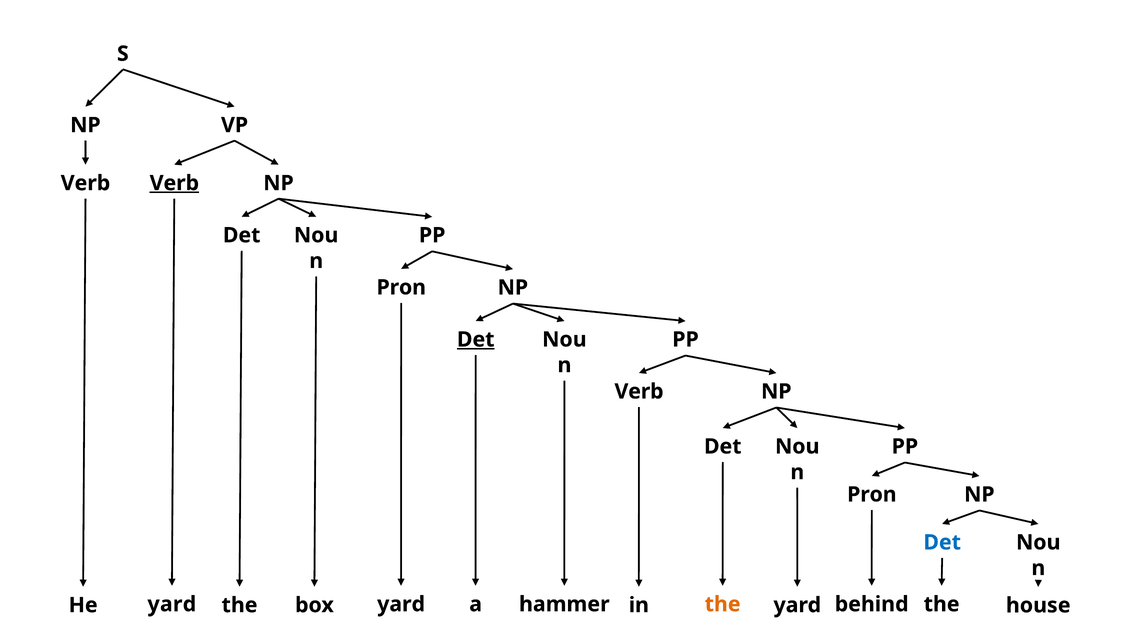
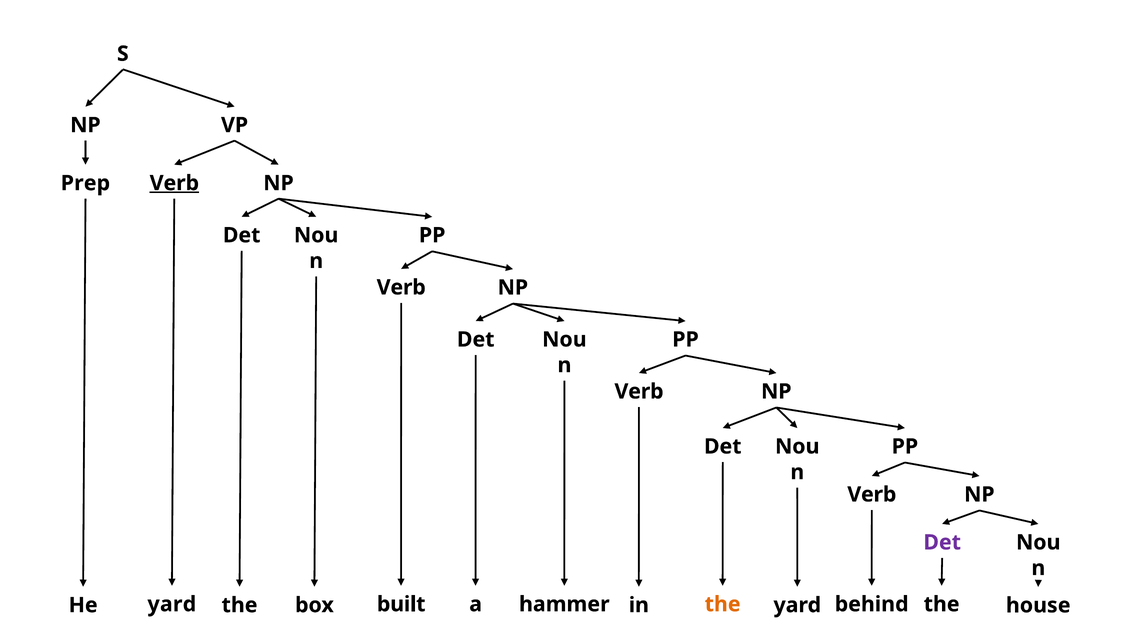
Verb at (86, 183): Verb -> Prep
Pron at (401, 288): Pron -> Verb
Det at (476, 340) underline: present -> none
Pron at (872, 495): Pron -> Verb
Det at (942, 543) colour: blue -> purple
box yard: yard -> built
